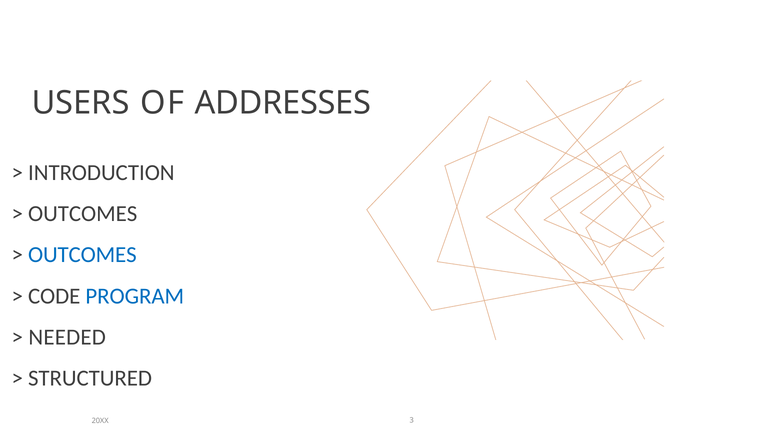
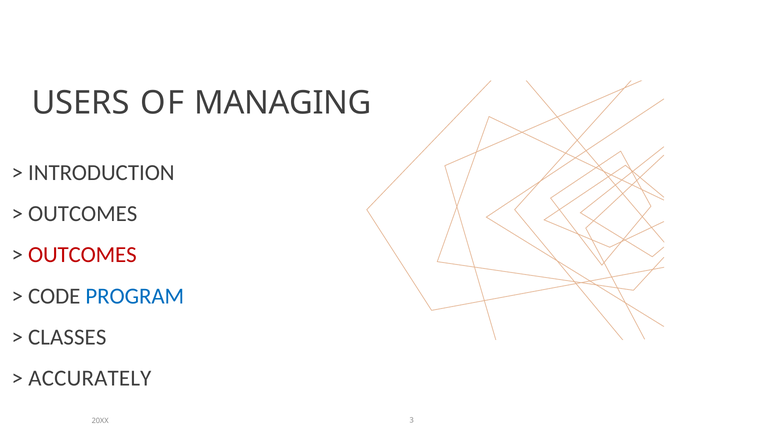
ADDRESSES: ADDRESSES -> MANAGING
OUTCOMES at (82, 255) colour: blue -> red
NEEDED: NEEDED -> CLASSES
STRUCTURED: STRUCTURED -> ACCURATELY
